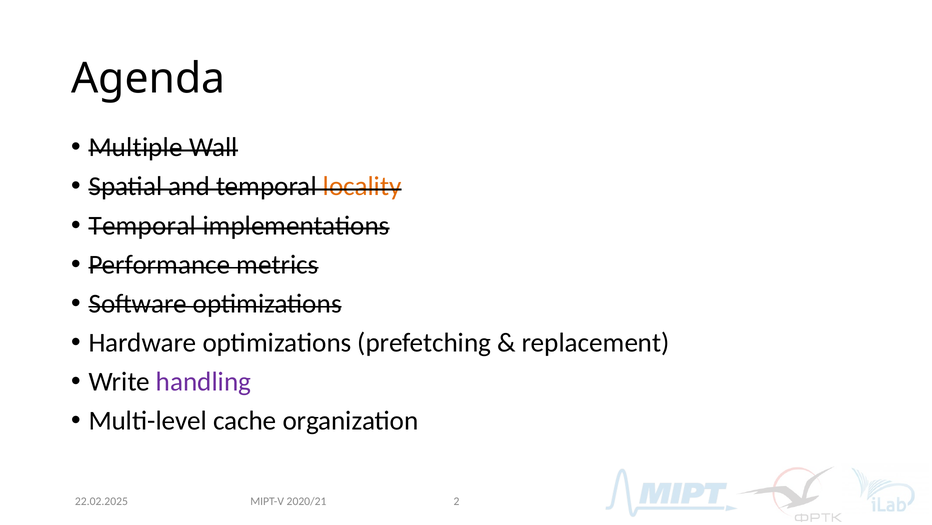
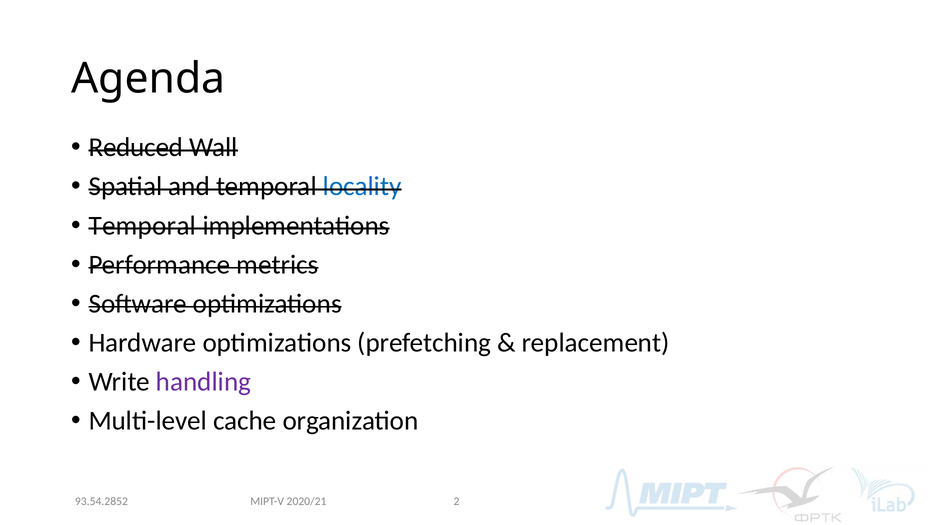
Multiple: Multiple -> Reduced
locality colour: orange -> blue
22.02.2025: 22.02.2025 -> 93.54.2852
